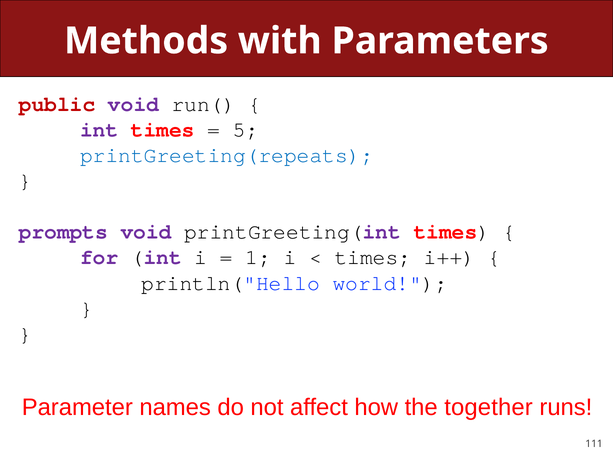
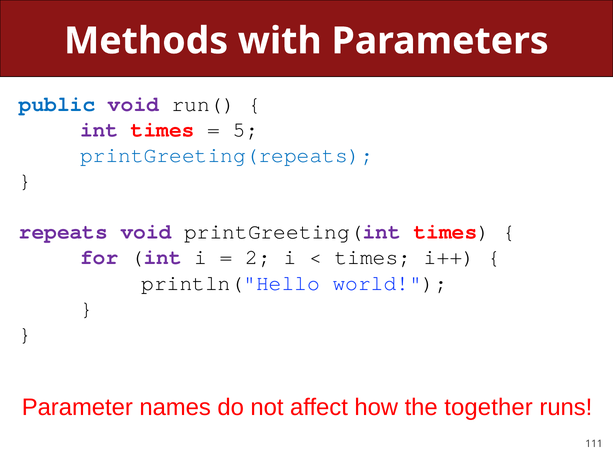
public colour: red -> blue
prompts: prompts -> repeats
1: 1 -> 2
